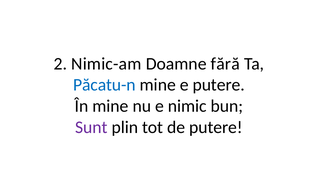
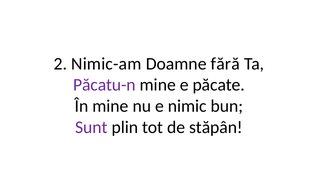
Păcatu-n colour: blue -> purple
e putere: putere -> păcate
de putere: putere -> stăpân
